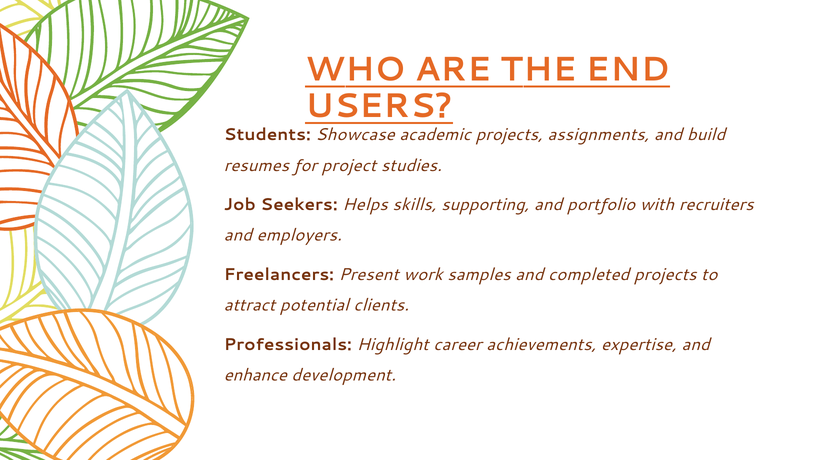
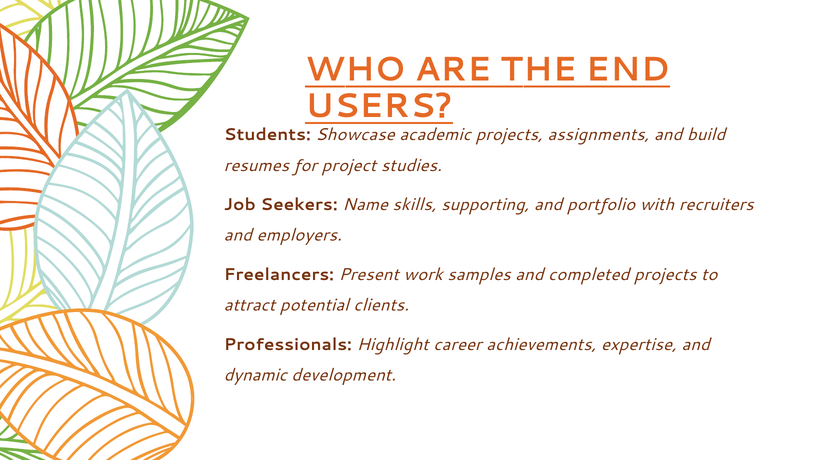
Helps: Helps -> Name
enhance: enhance -> dynamic
